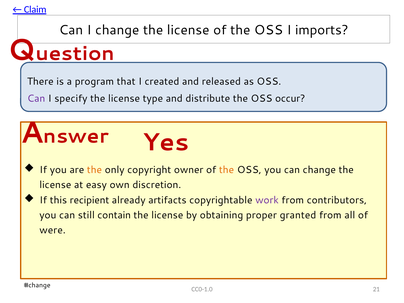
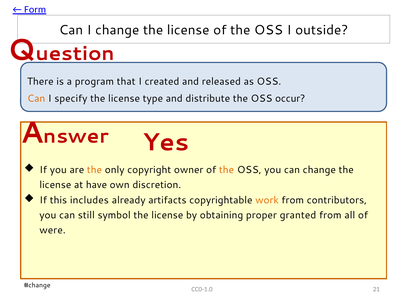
Claim: Claim -> Form
imports: imports -> outside
Can at (36, 98) colour: purple -> orange
easy: easy -> have
recipient: recipient -> includes
work colour: purple -> orange
contain: contain -> symbol
